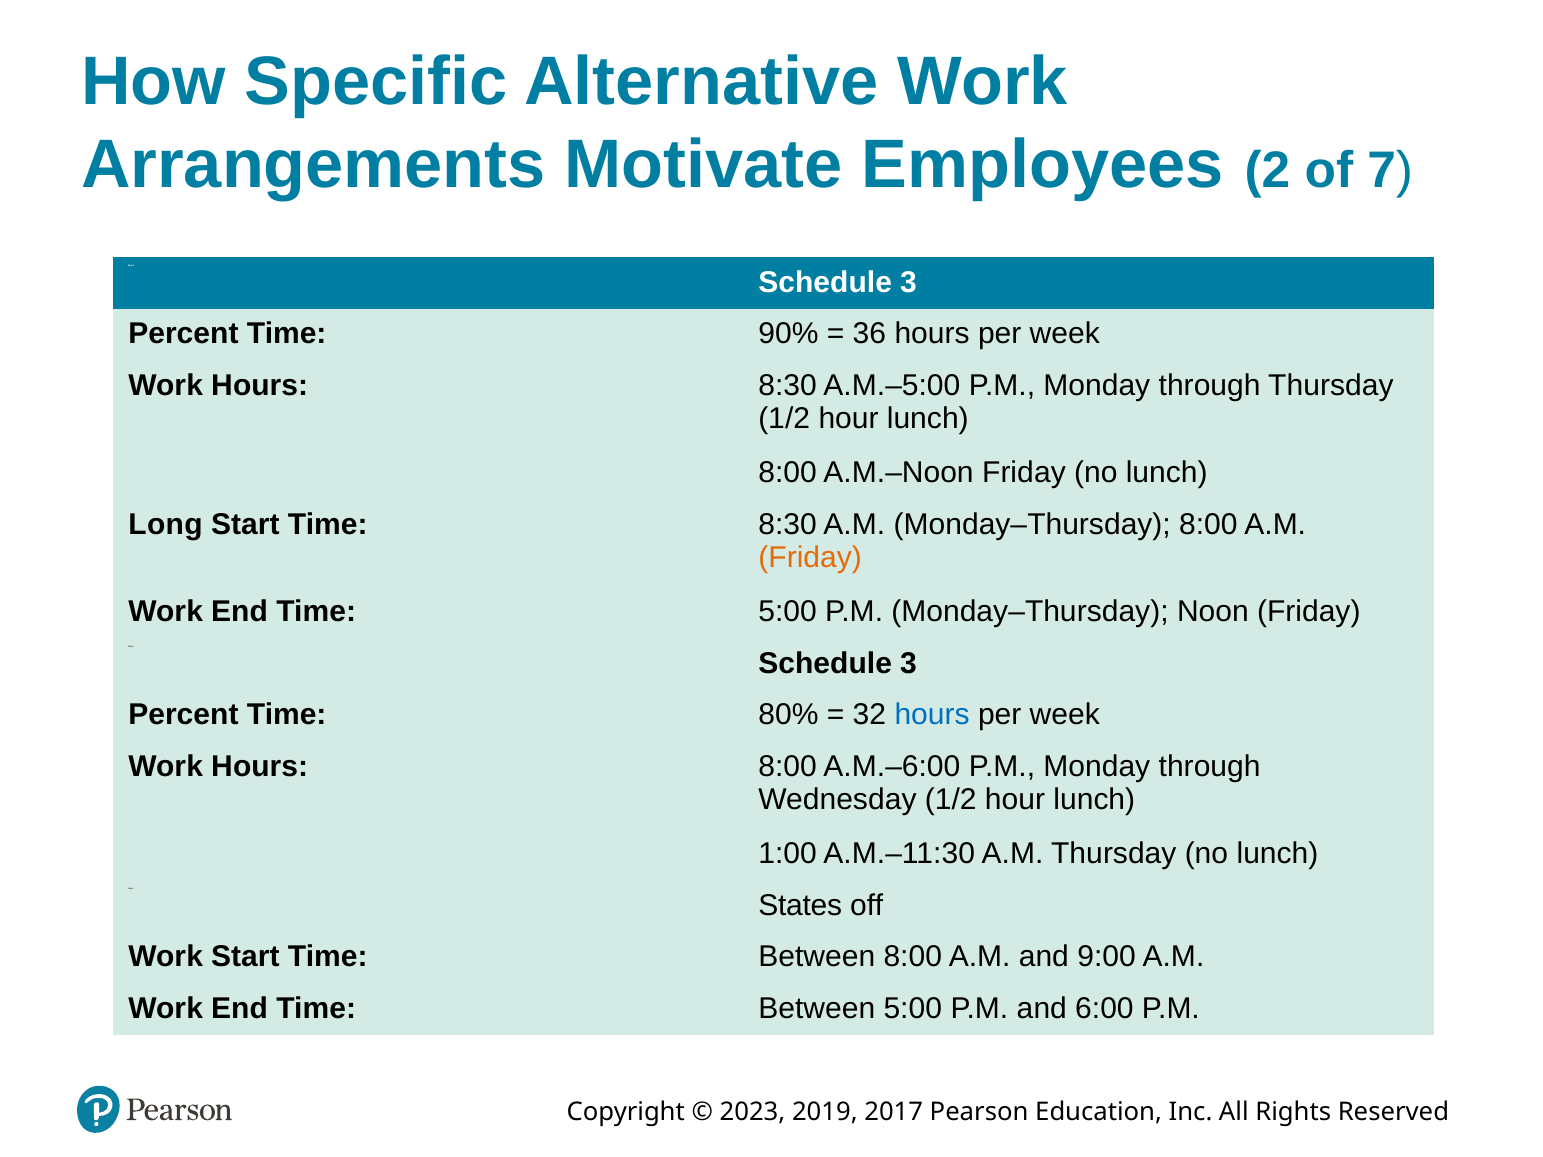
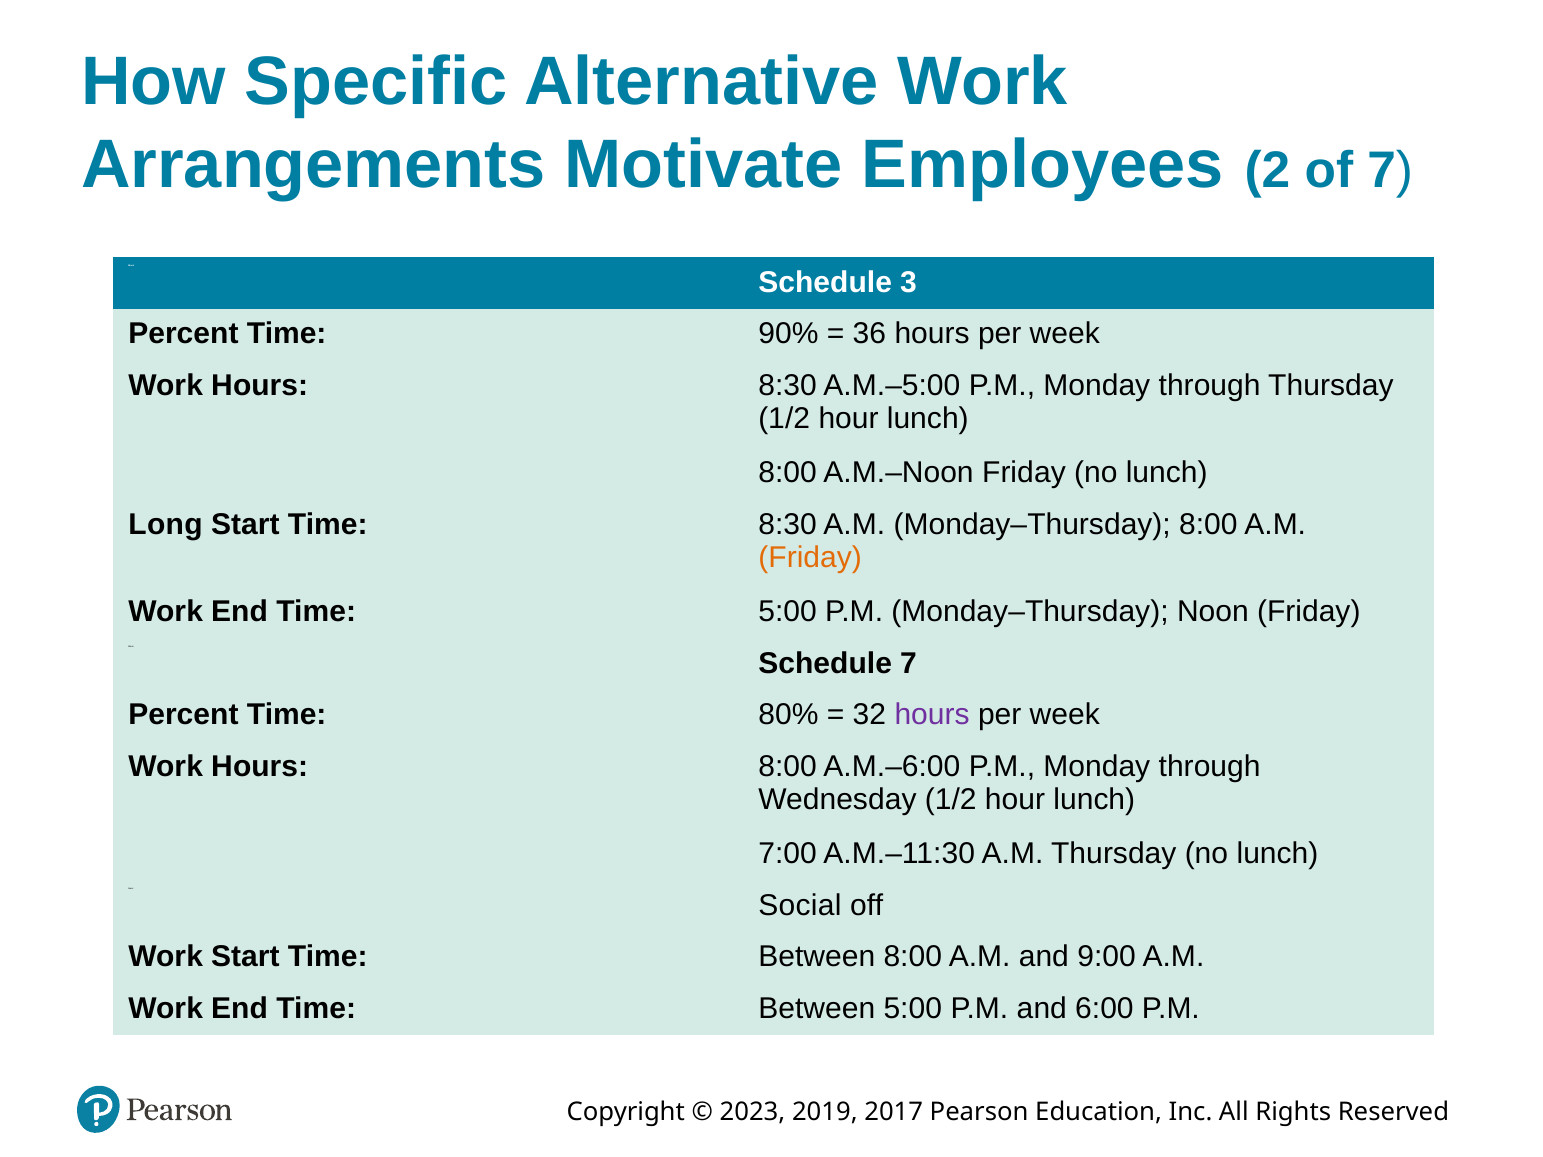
3 at (909, 663): 3 -> 7
hours at (932, 715) colour: blue -> purple
1:00: 1:00 -> 7:00
States: States -> Social
